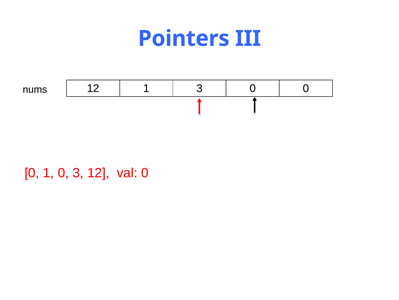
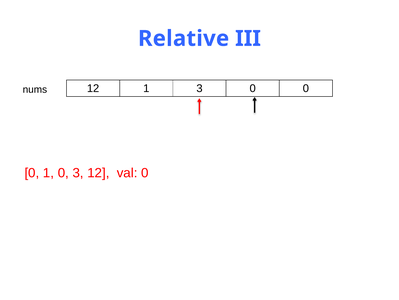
Pointers: Pointers -> Relative
